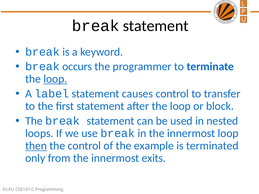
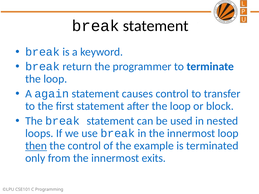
occurs: occurs -> return
loop at (55, 79) underline: present -> none
label: label -> again
